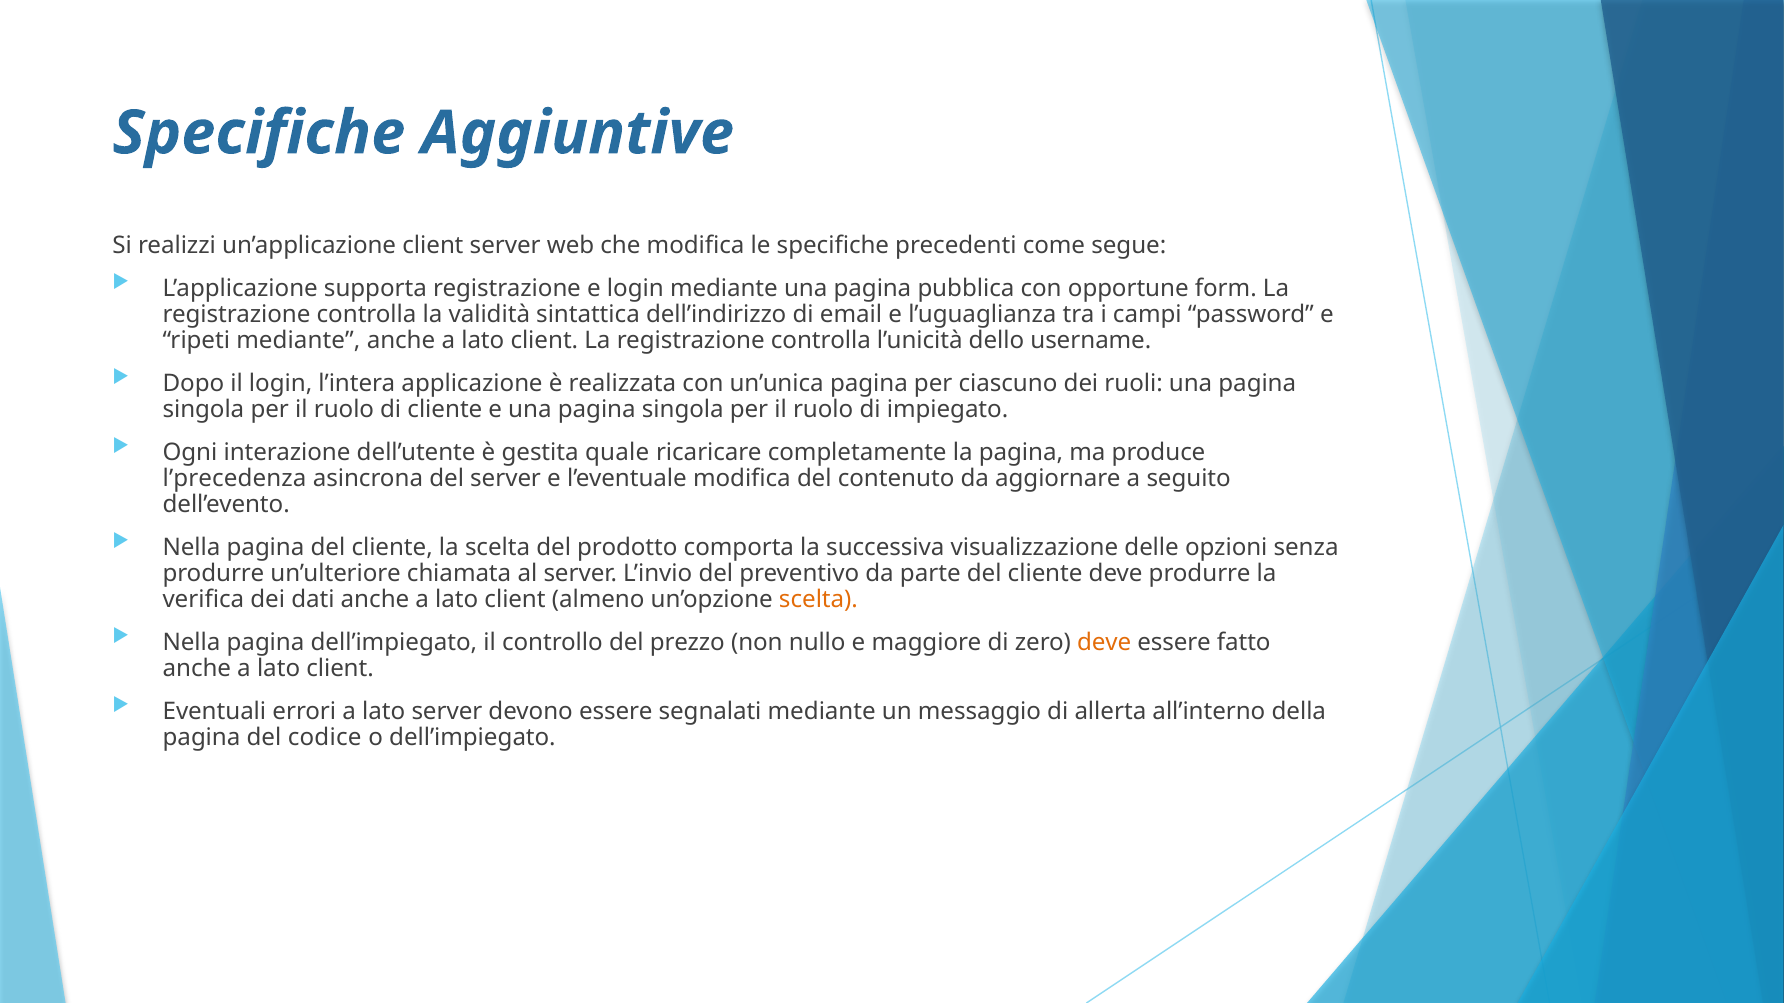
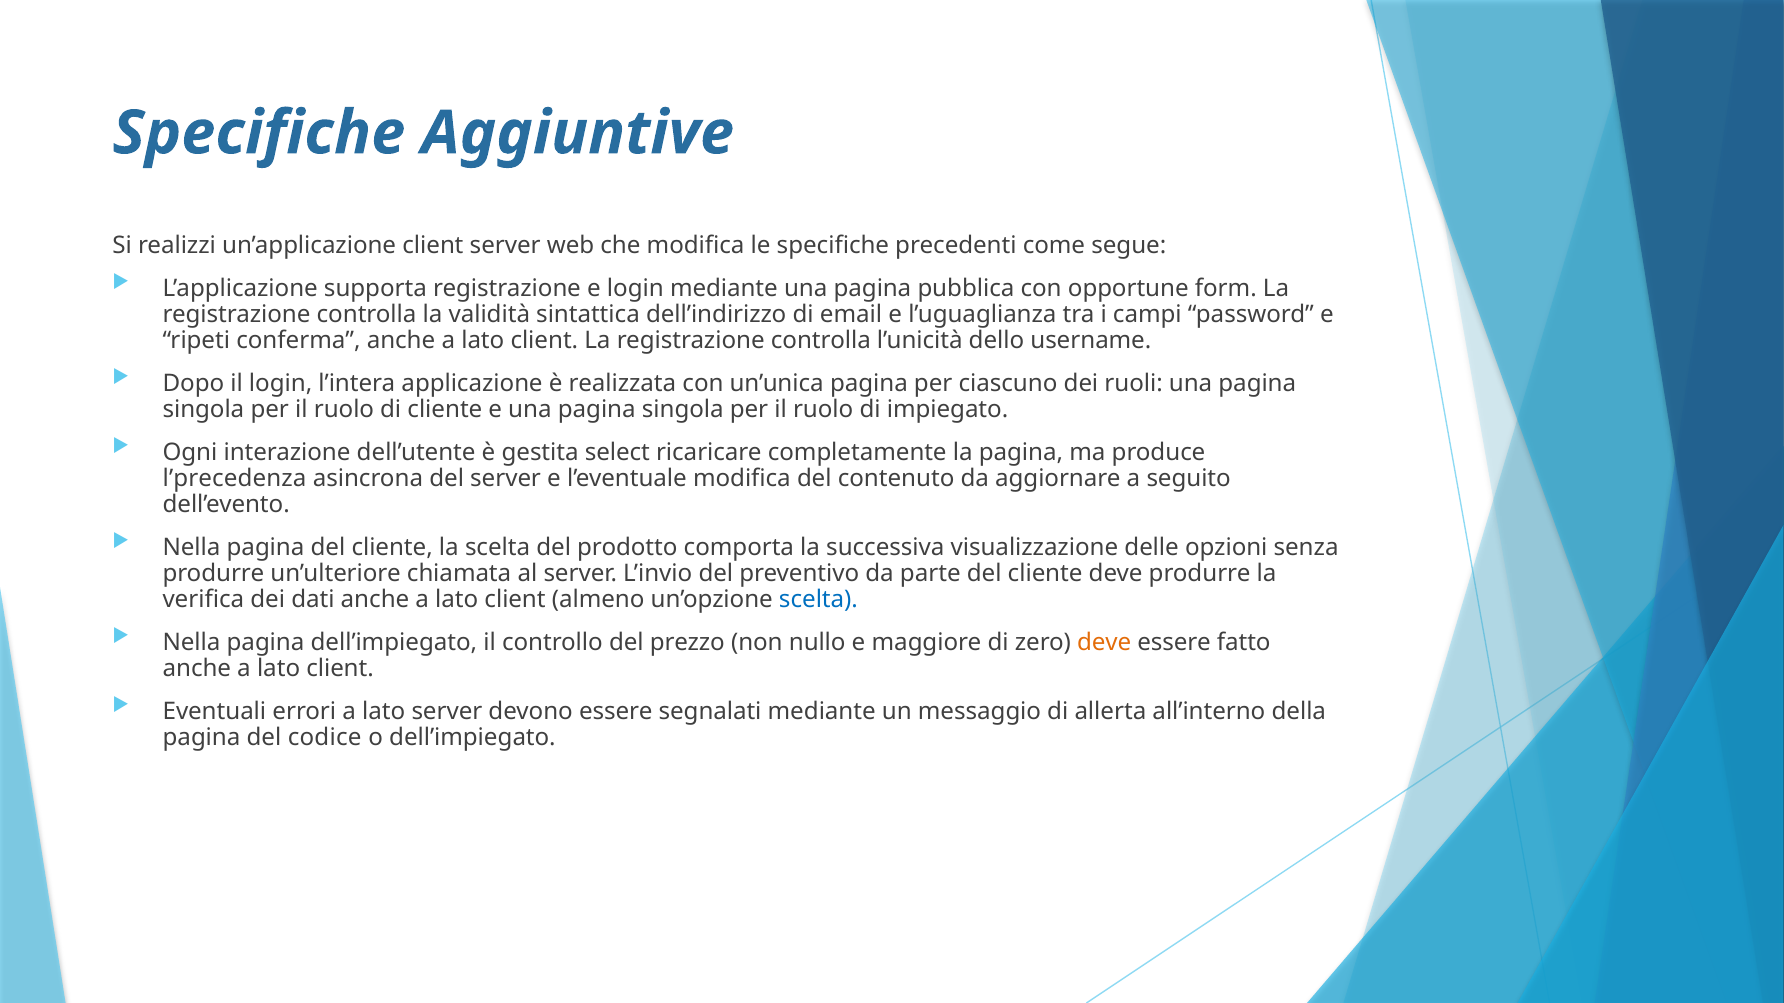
ripeti mediante: mediante -> conferma
quale: quale -> select
scelta at (818, 600) colour: orange -> blue
